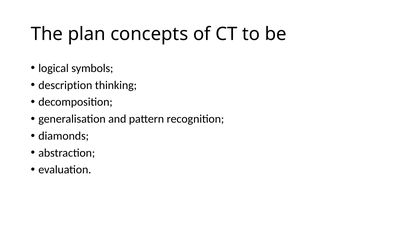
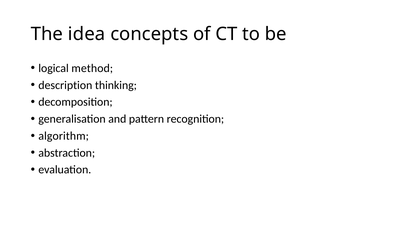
plan: plan -> idea
symbols: symbols -> method
diamonds: diamonds -> algorithm
